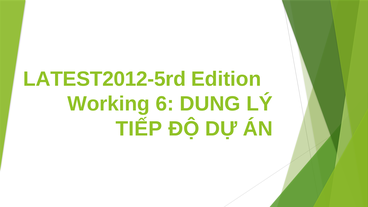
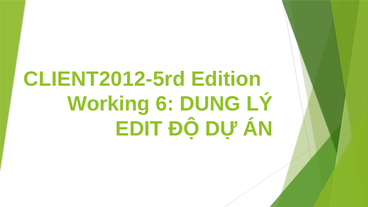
LATEST2012-5rd: LATEST2012-5rd -> CLIENT2012-5rd
TIẾP: TIẾP -> EDIT
